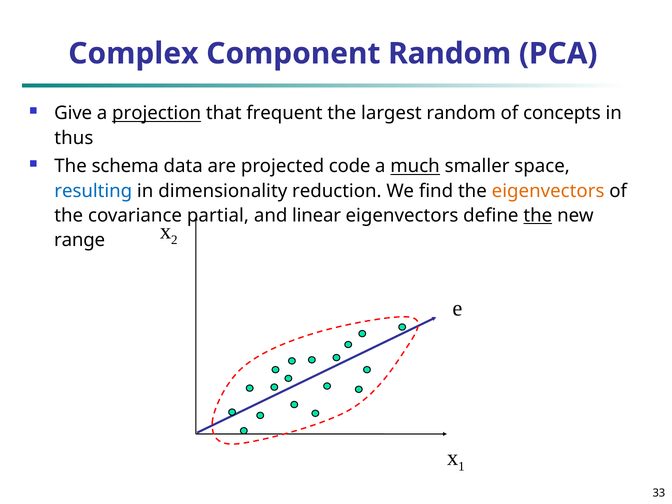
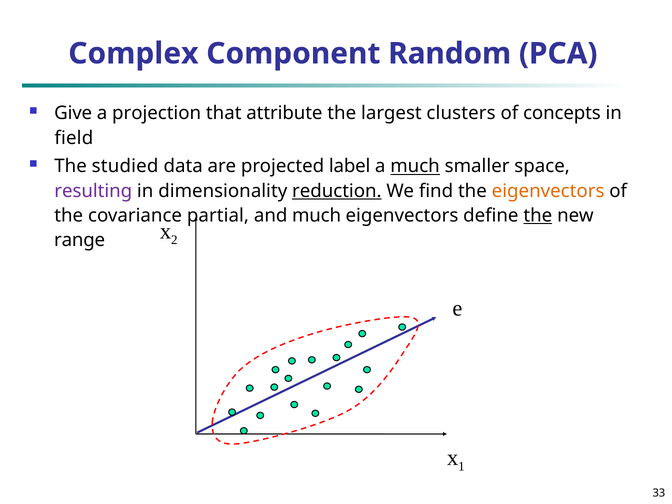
projection underline: present -> none
frequent: frequent -> attribute
largest random: random -> clusters
thus: thus -> field
schema: schema -> studied
code: code -> label
resulting colour: blue -> purple
reduction underline: none -> present
and linear: linear -> much
